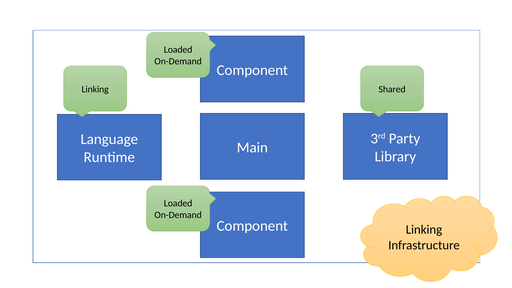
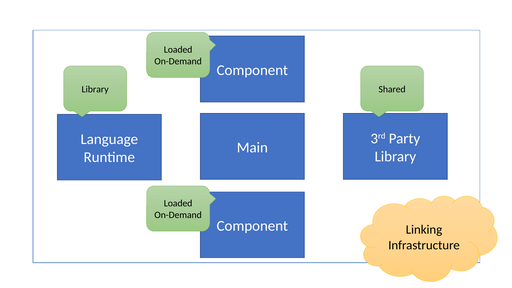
Linking at (95, 89): Linking -> Library
